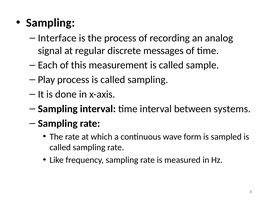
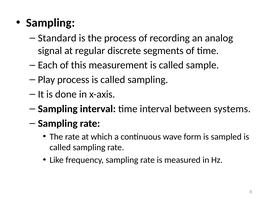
Interface: Interface -> Standard
messages: messages -> segments
